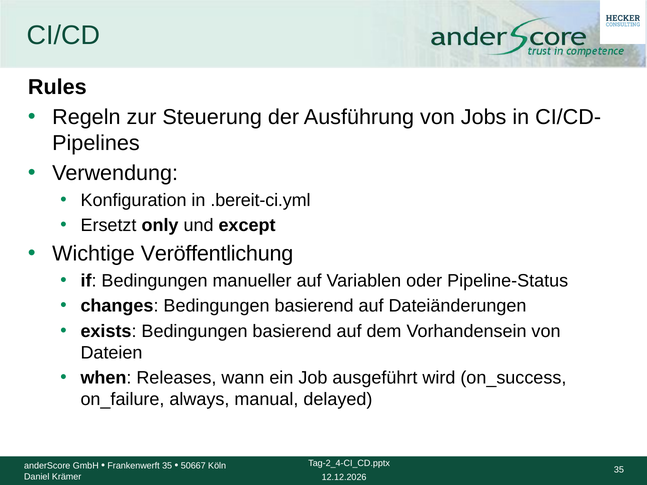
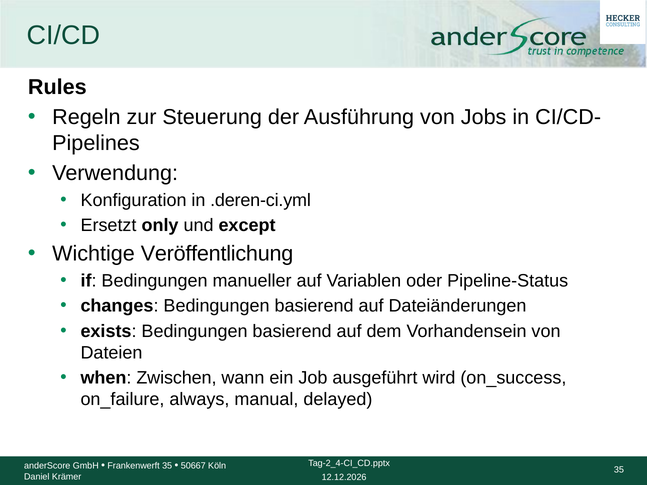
.bereit-ci.yml: .bereit-ci.yml -> .deren-ci.yml
Releases: Releases -> Zwischen
